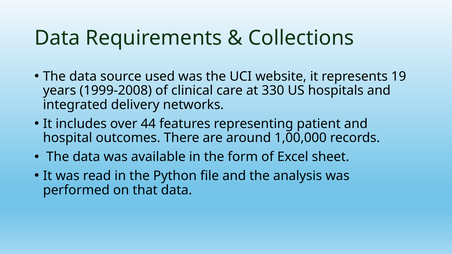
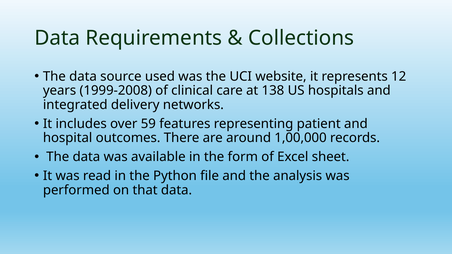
19: 19 -> 12
330: 330 -> 138
44: 44 -> 59
